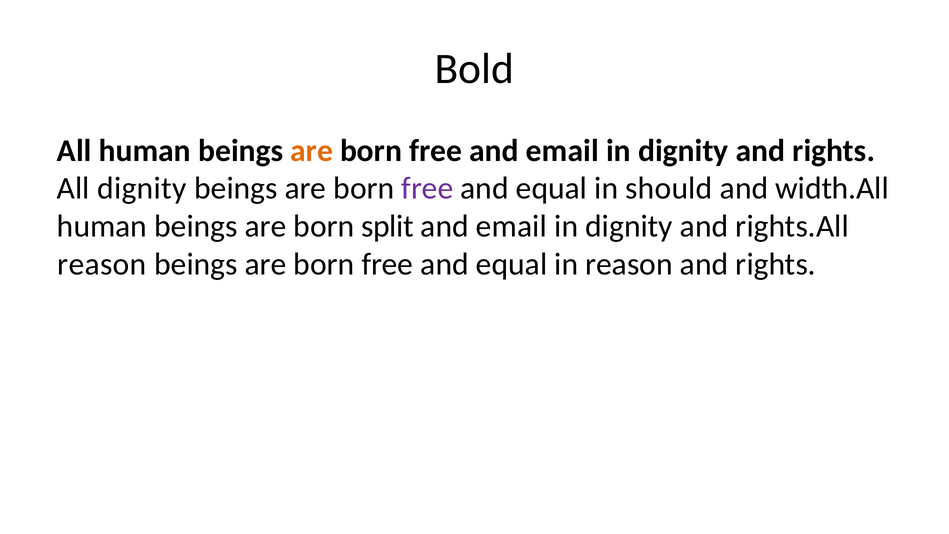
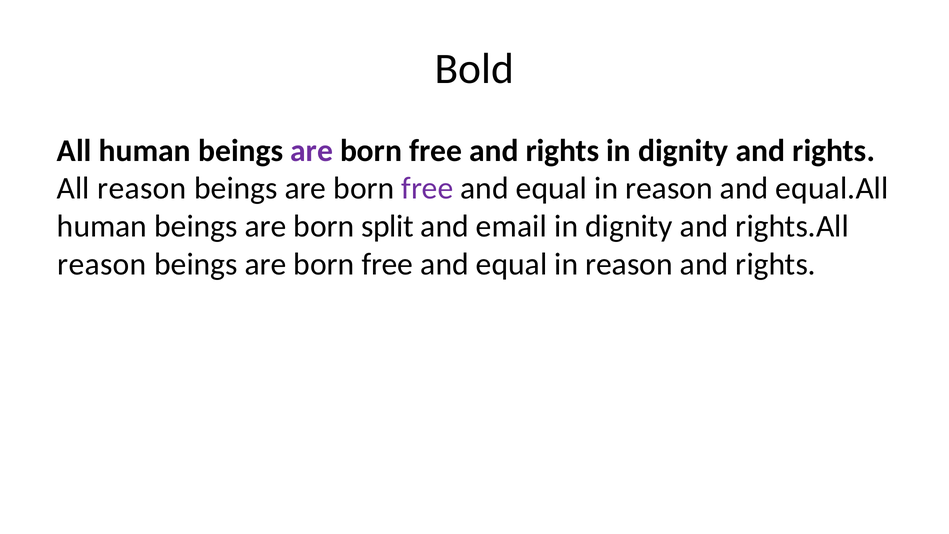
are at (312, 151) colour: orange -> purple
free and email: email -> rights
All dignity: dignity -> reason
should at (669, 188): should -> reason
width.All: width.All -> equal.All
